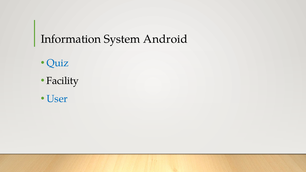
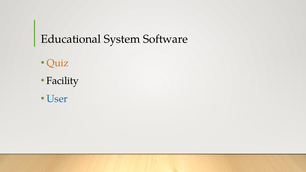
Information: Information -> Educational
Android: Android -> Software
Quiz colour: blue -> orange
